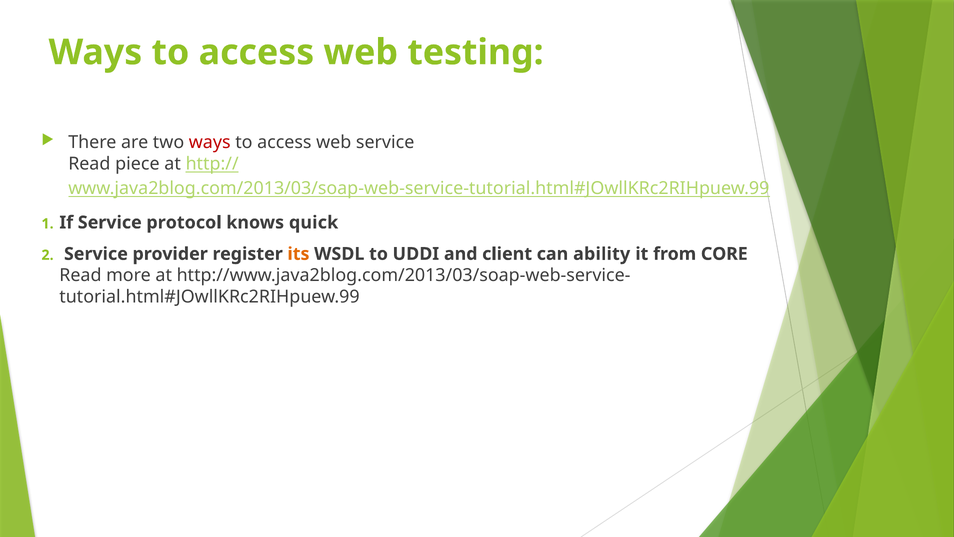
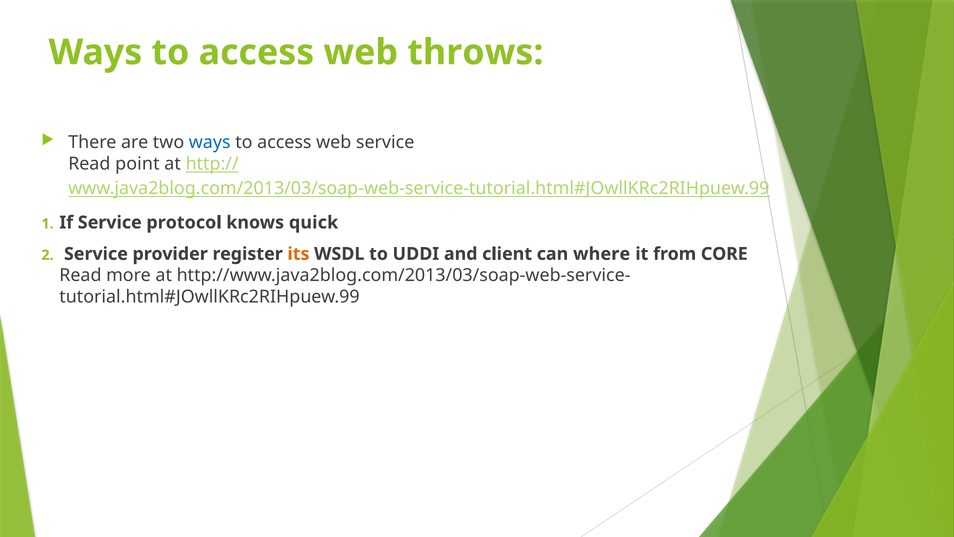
testing: testing -> throws
ways at (210, 142) colour: red -> blue
piece: piece -> point
ability: ability -> where
